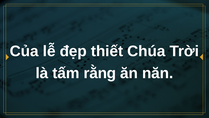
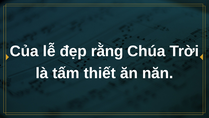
thiết: thiết -> rằng
rằng: rằng -> thiết
